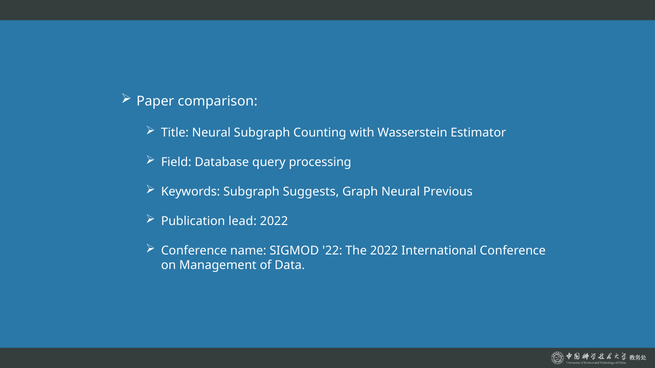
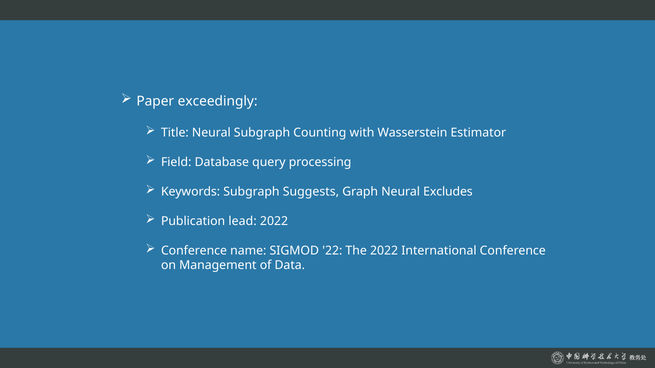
comparison: comparison -> exceedingly
Previous: Previous -> Excludes
